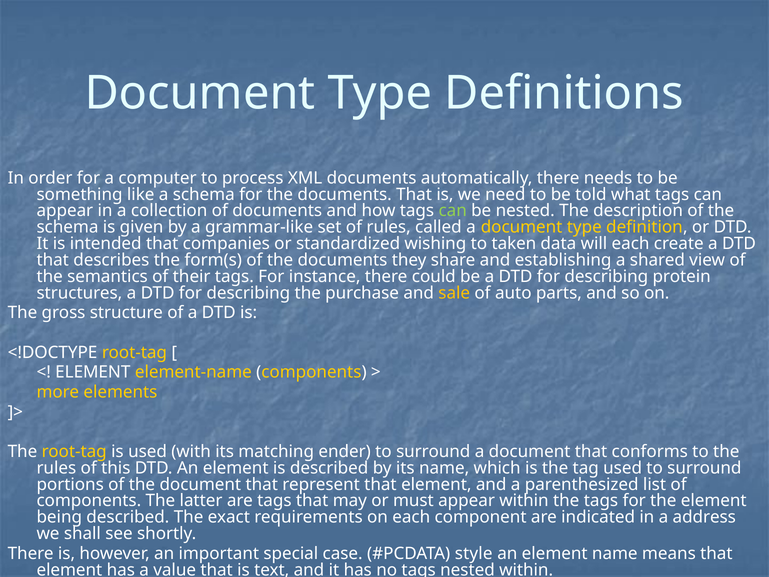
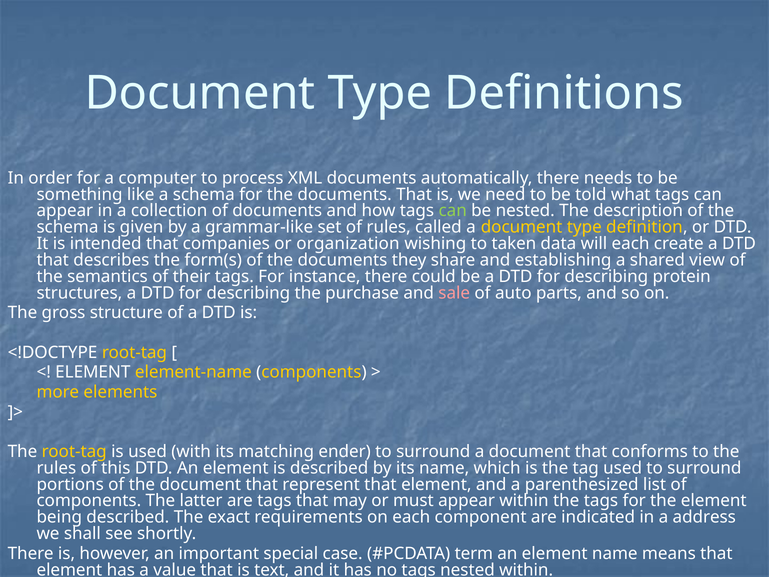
standardized: standardized -> organization
sale colour: yellow -> pink
style: style -> term
